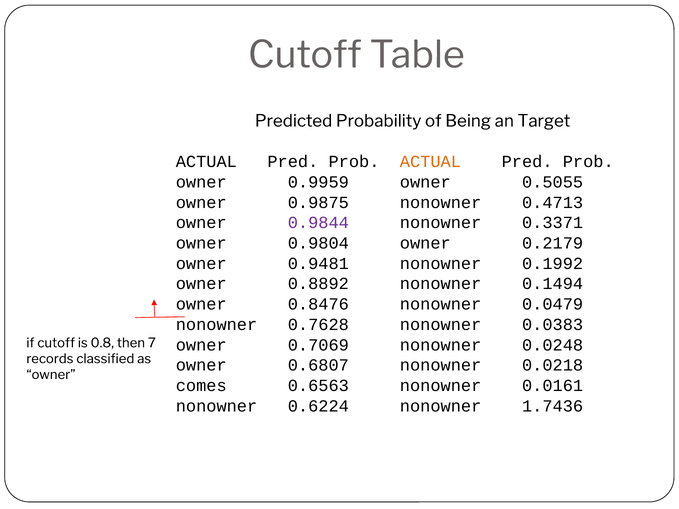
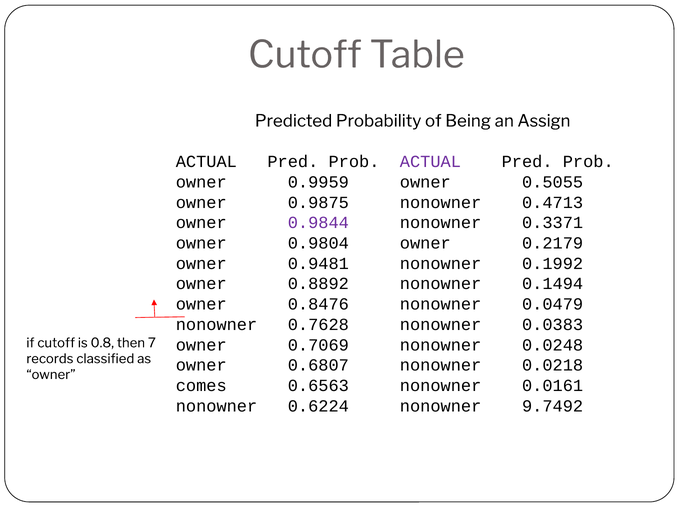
Target: Target -> Assign
ACTUAL at (430, 162) colour: orange -> purple
1.7436: 1.7436 -> 9.7492
